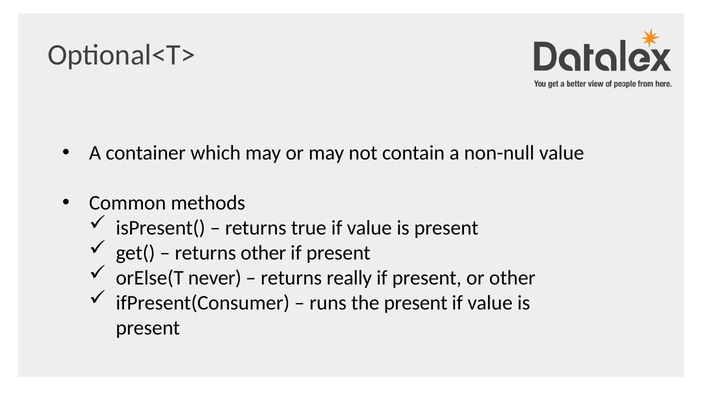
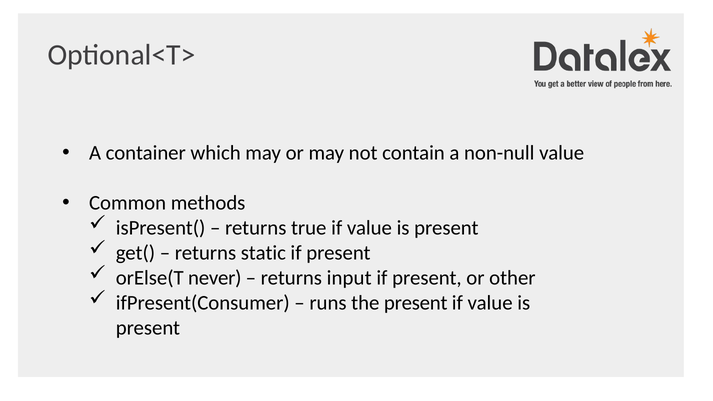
returns other: other -> static
really: really -> input
